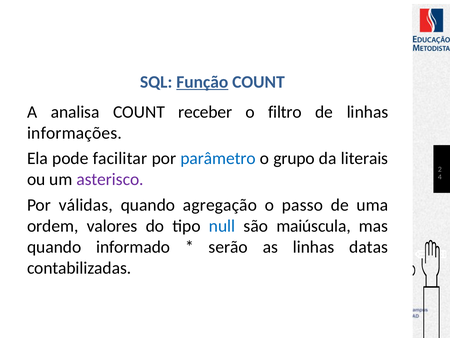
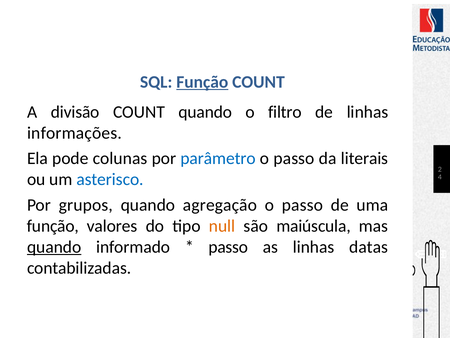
analisa: analisa -> divisão
COUNT receber: receber -> quando
facilitar: facilitar -> colunas
grupo at (294, 158): grupo -> passo
asterisco colour: purple -> blue
válidas: válidas -> grupos
ordem at (53, 226): ordem -> função
null colour: blue -> orange
quando at (54, 247) underline: none -> present
serão at (228, 247): serão -> passo
